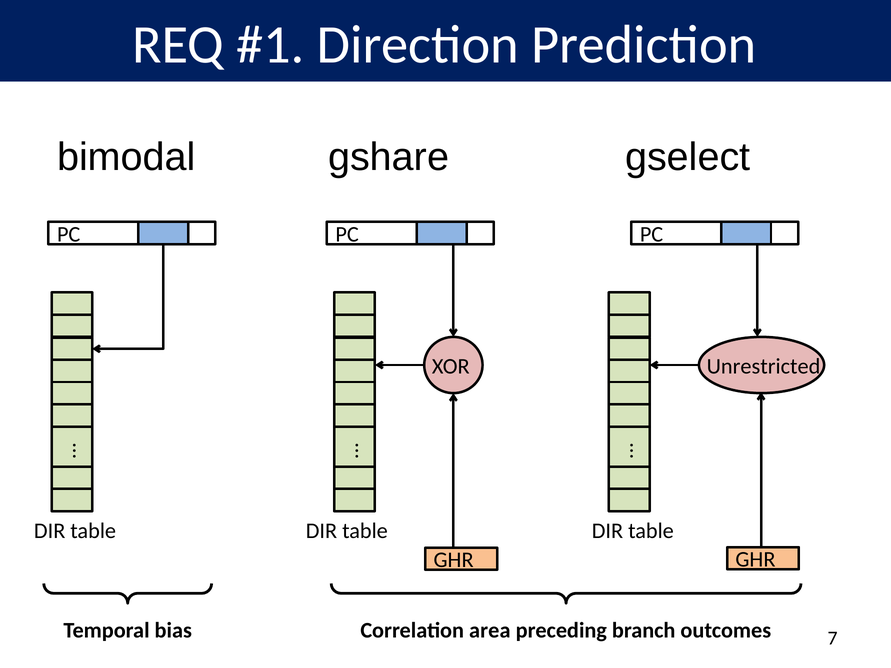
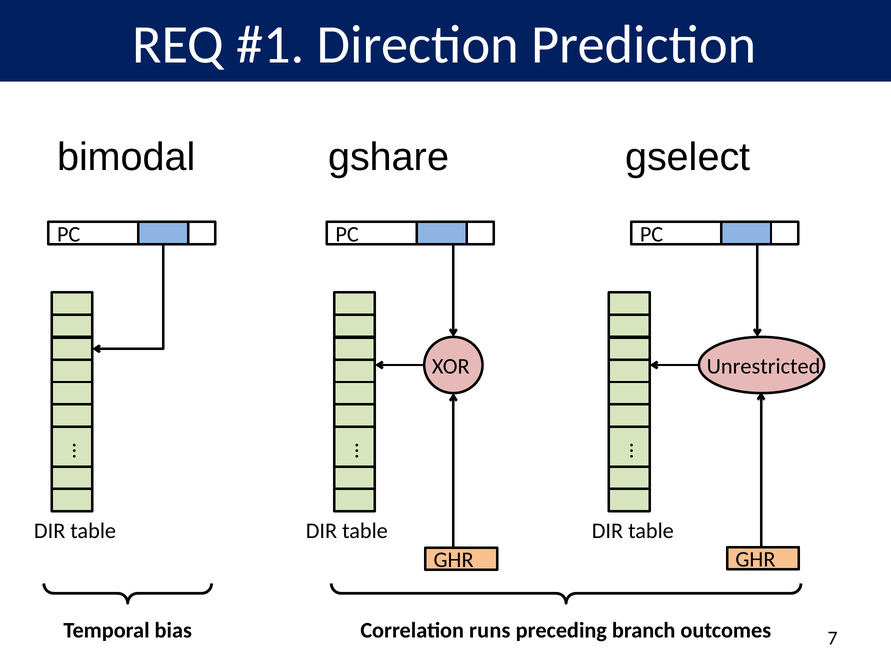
area: area -> runs
